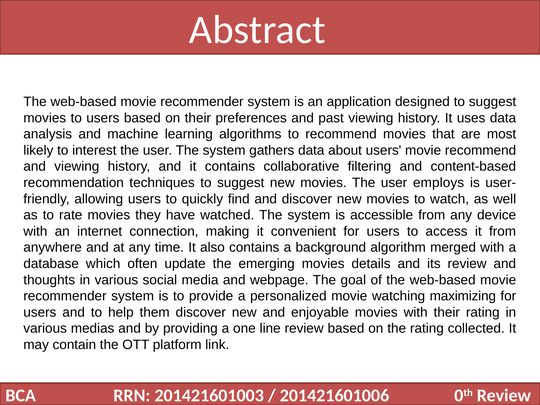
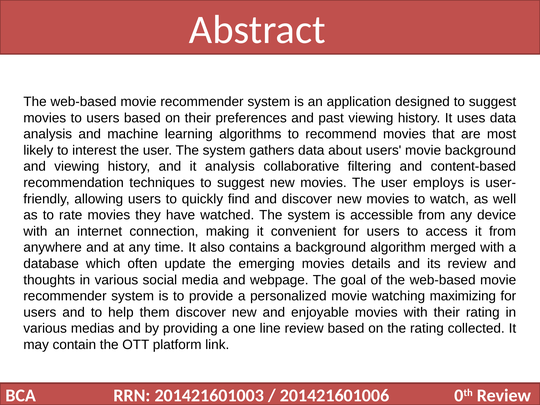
movie recommend: recommend -> background
it contains: contains -> analysis
